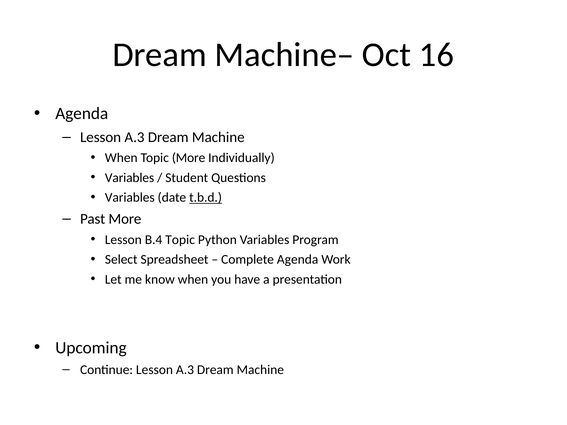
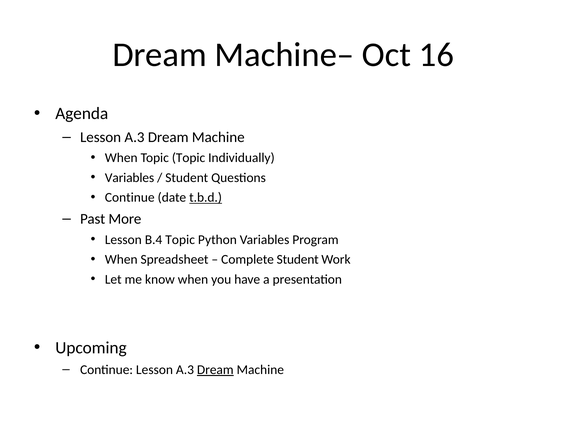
Topic More: More -> Topic
Variables at (130, 198): Variables -> Continue
Select at (121, 260): Select -> When
Complete Agenda: Agenda -> Student
Dream at (215, 370) underline: none -> present
